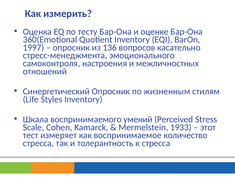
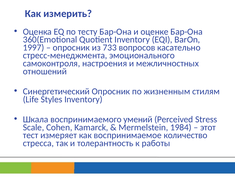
136: 136 -> 733
1933: 1933 -> 1984
к стресса: стресса -> работы
